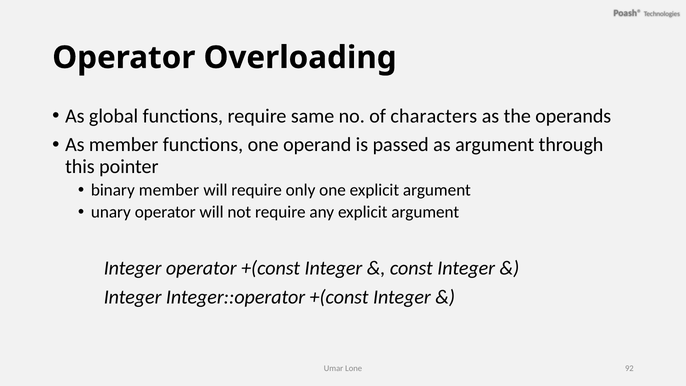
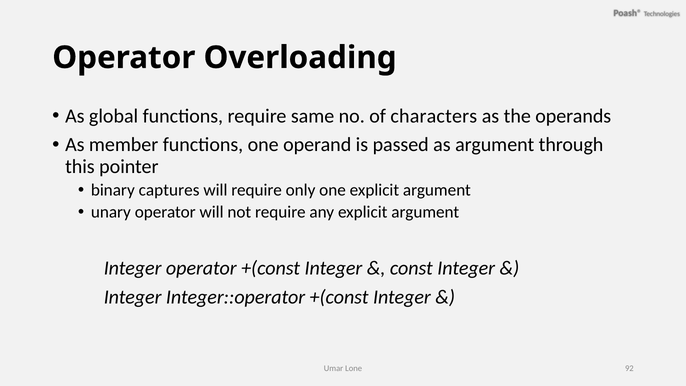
binary member: member -> captures
